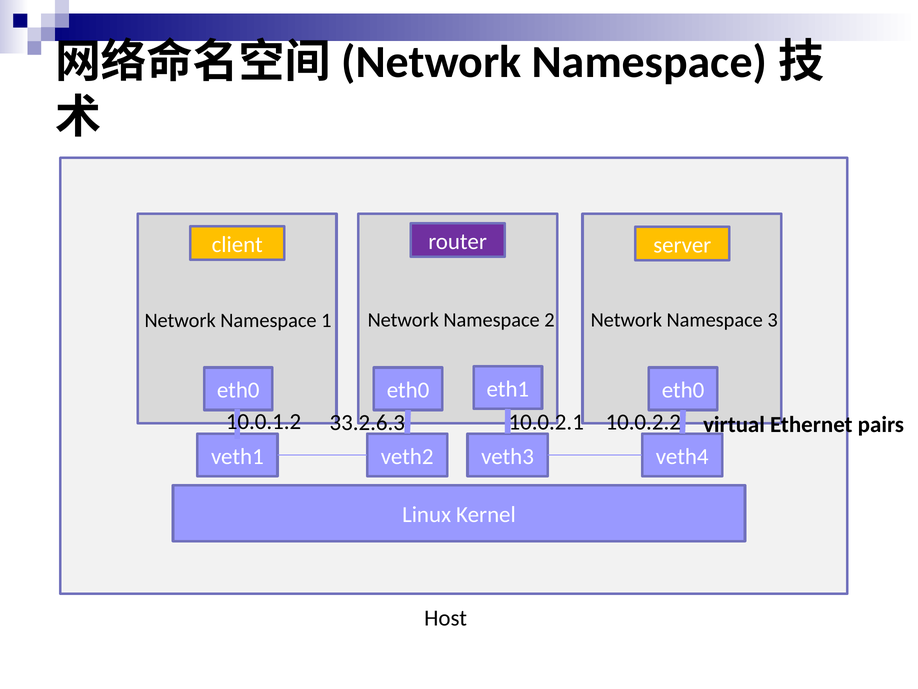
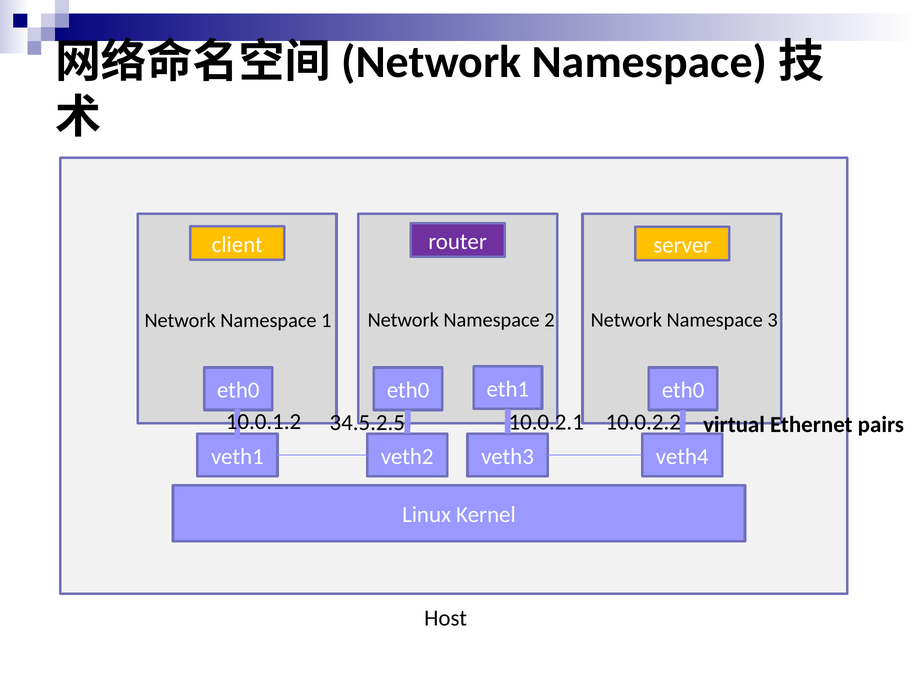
33.2.6.3: 33.2.6.3 -> 34.5.2.5
